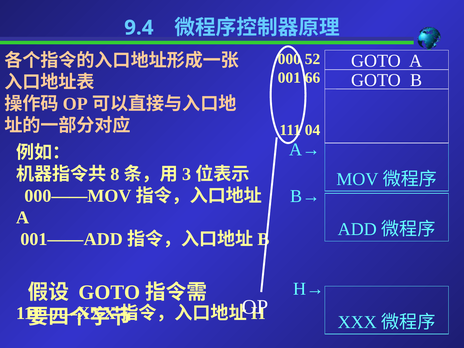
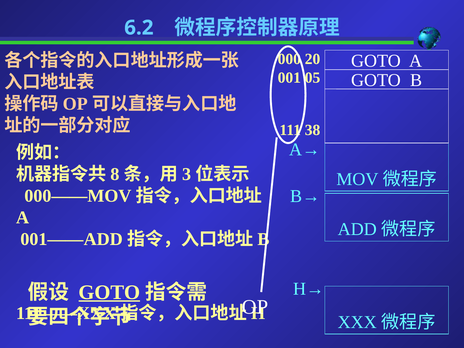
9.4: 9.4 -> 6.2
52: 52 -> 20
66: 66 -> 05
04: 04 -> 38
GOTO at (109, 292) underline: none -> present
